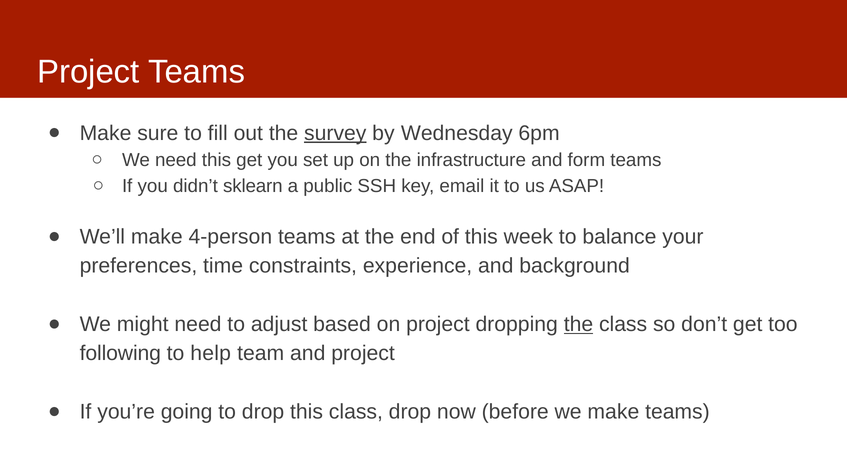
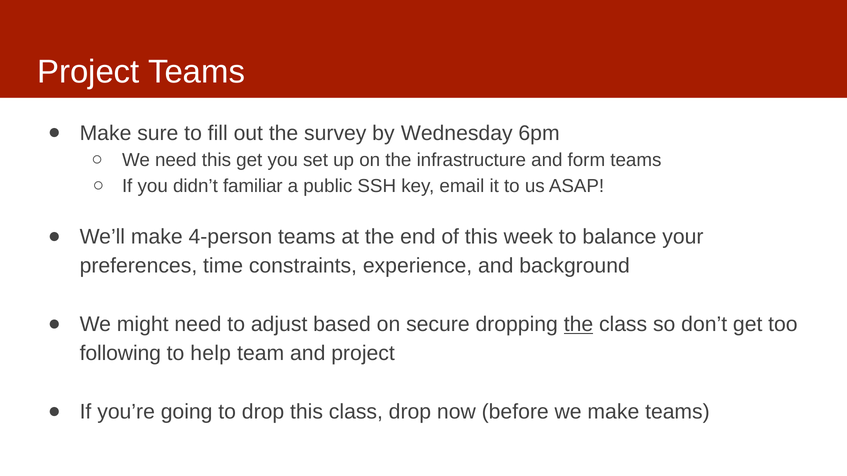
survey underline: present -> none
sklearn: sklearn -> familiar
on project: project -> secure
